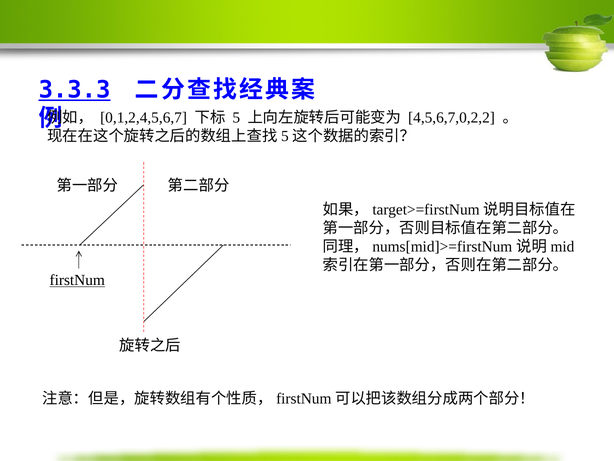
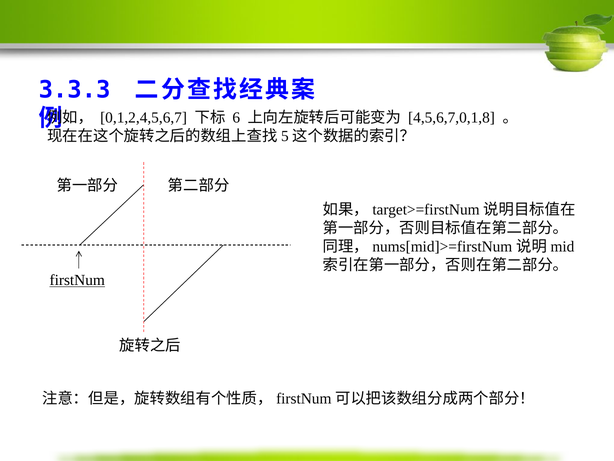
3.3.3 underline: present -> none
5: 5 -> 6
4,5,6,7,0,2,2: 4,5,6,7,0,2,2 -> 4,5,6,7,0,1,8
